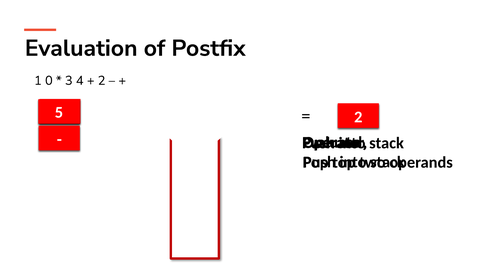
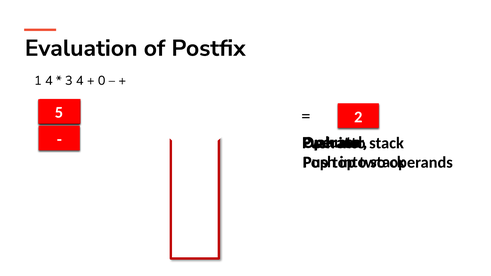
1 0: 0 -> 4
2 at (102, 81): 2 -> 0
